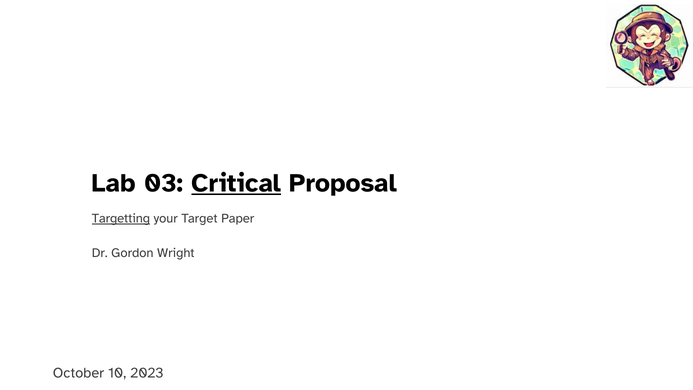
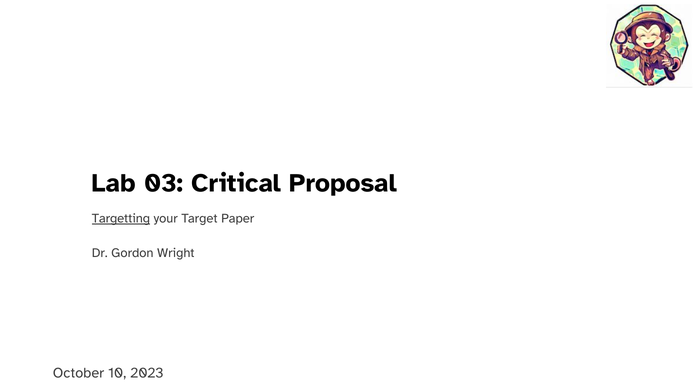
Critical underline: present -> none
